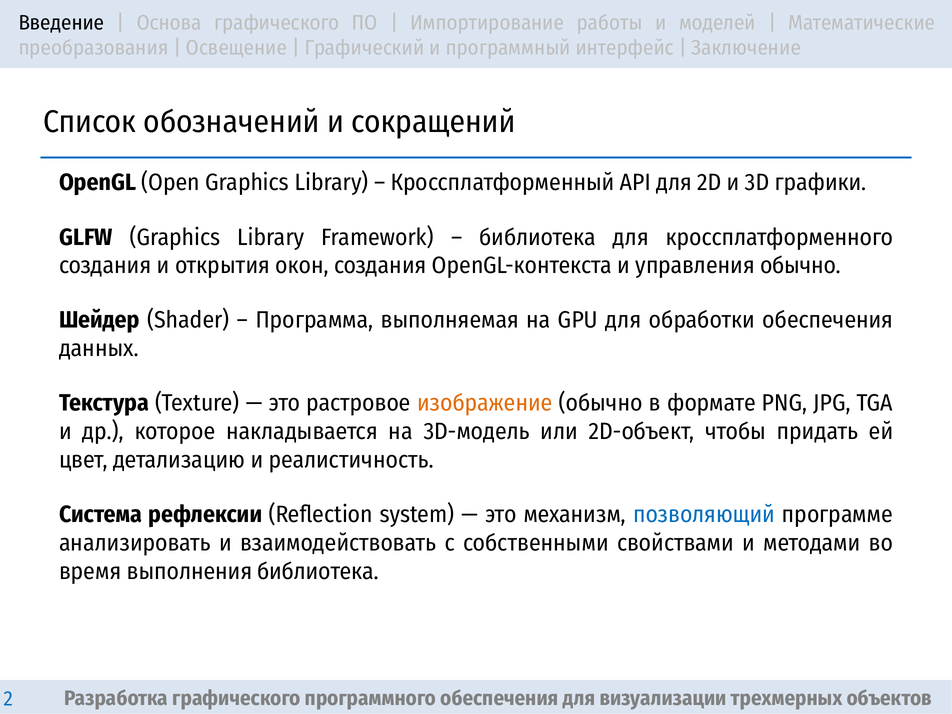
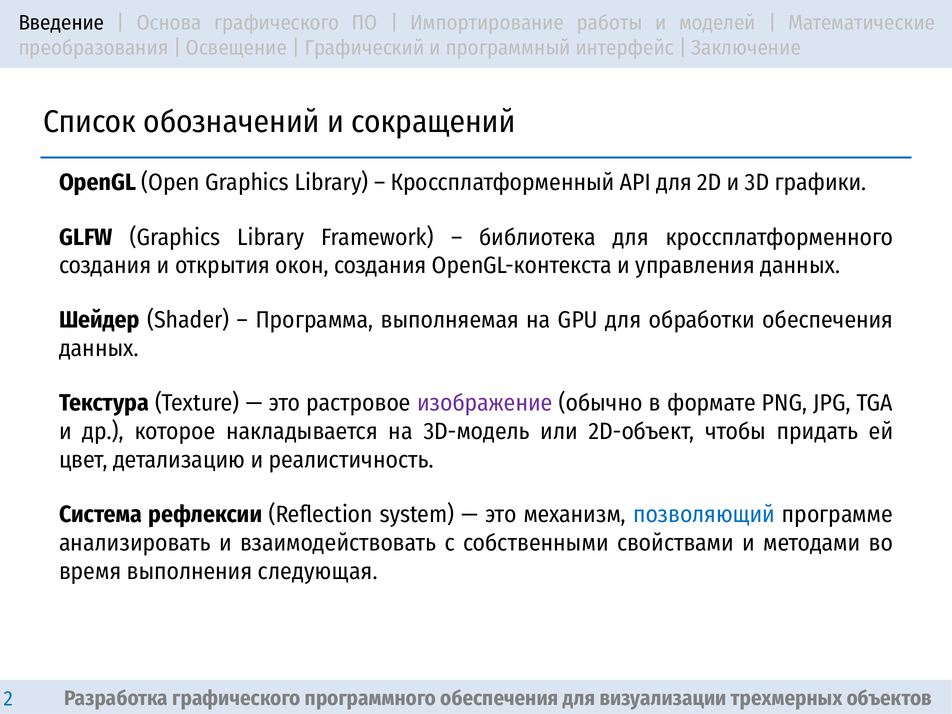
управления обычно: обычно -> данных
изображение colour: orange -> purple
выполнения библиотека: библиотека -> следующая
